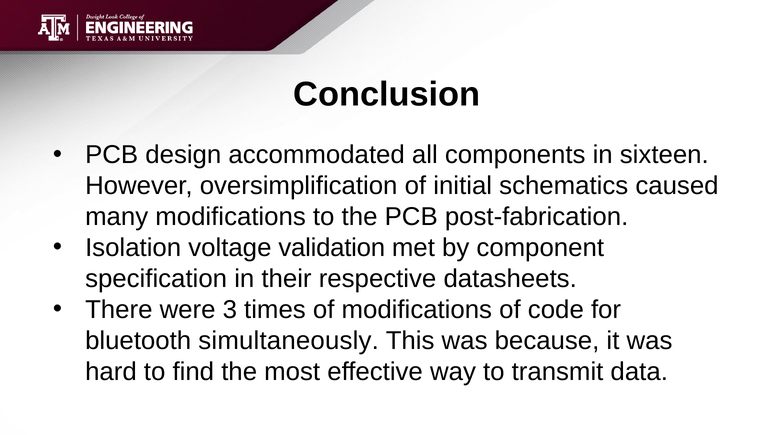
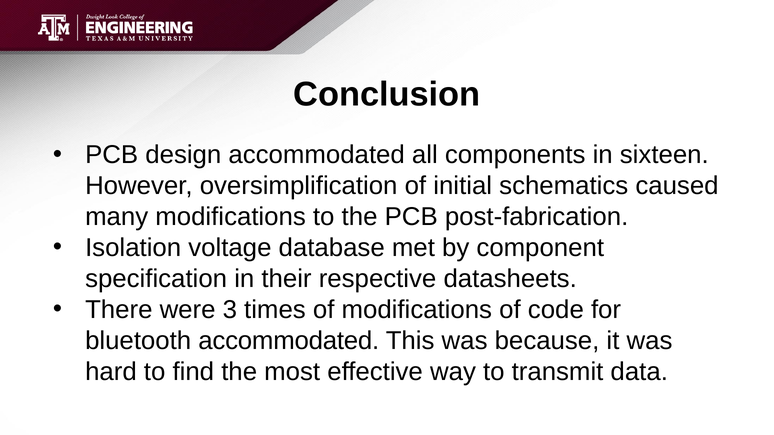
validation: validation -> database
bluetooth simultaneously: simultaneously -> accommodated
